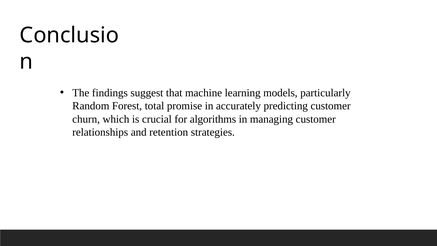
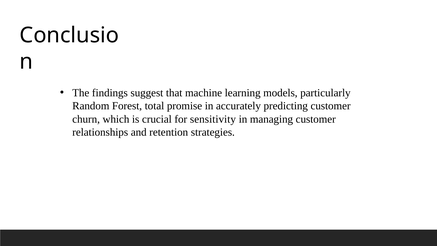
algorithms: algorithms -> sensitivity
